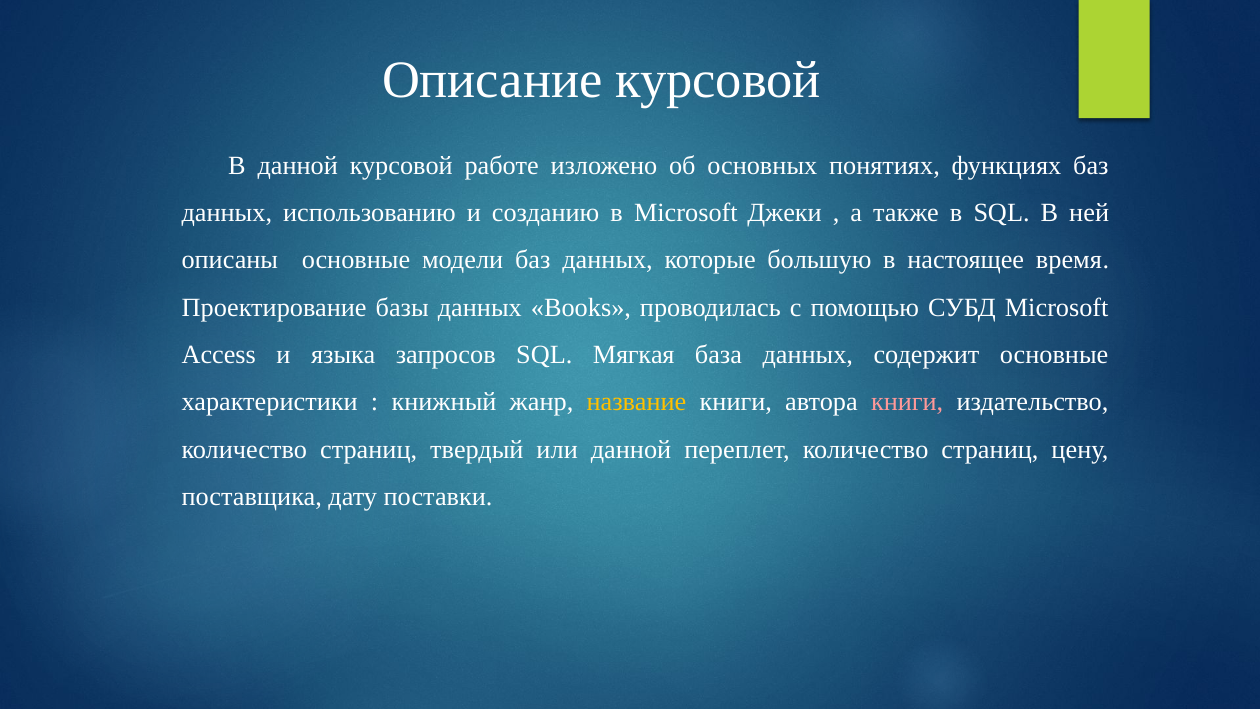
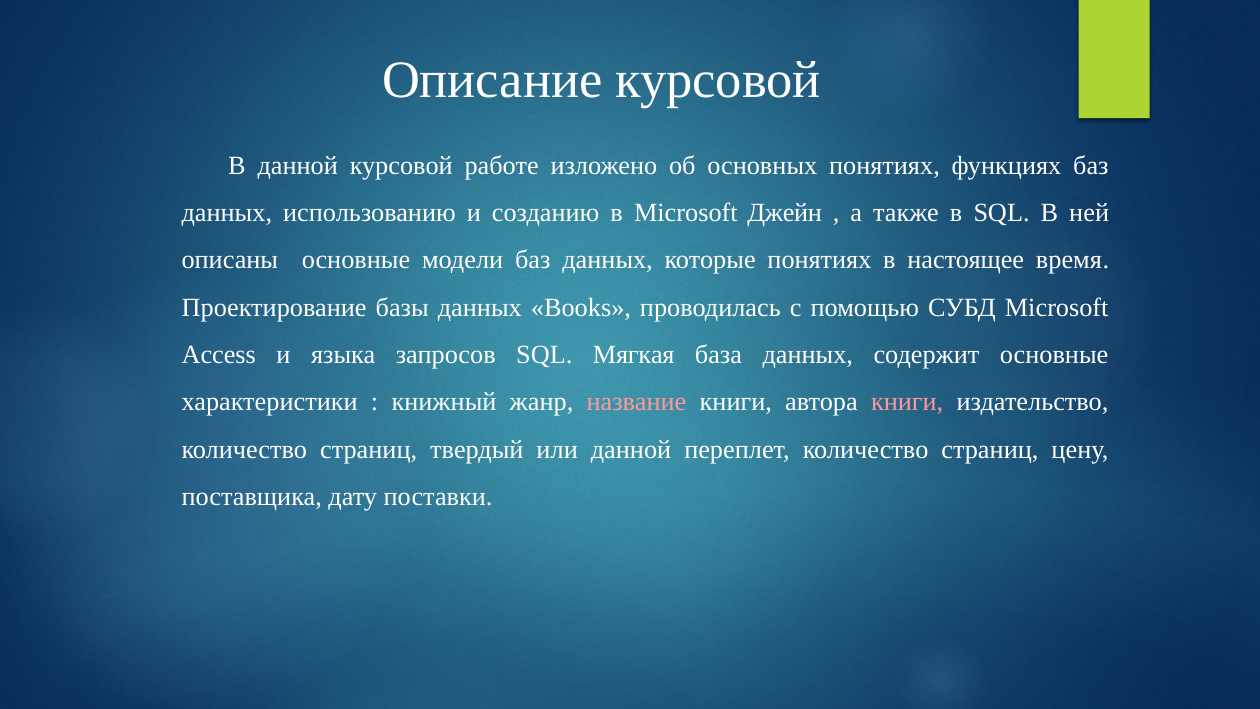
Джеки: Джеки -> Джейн
которые большую: большую -> понятиях
название colour: yellow -> pink
